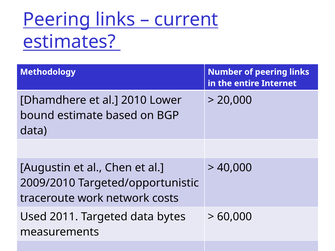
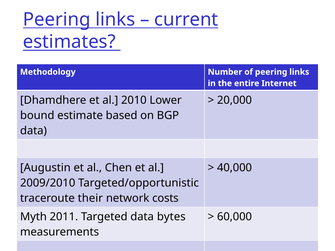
work: work -> their
Used: Used -> Myth
